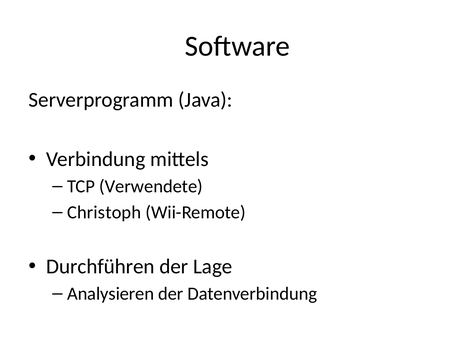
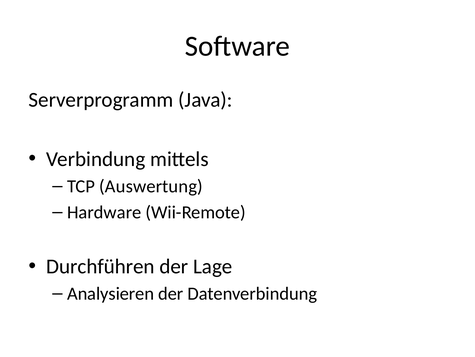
Verwendete: Verwendete -> Auswertung
Christoph: Christoph -> Hardware
